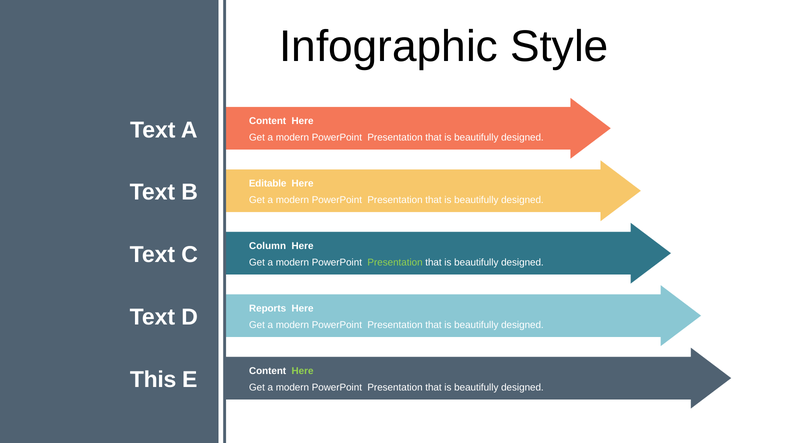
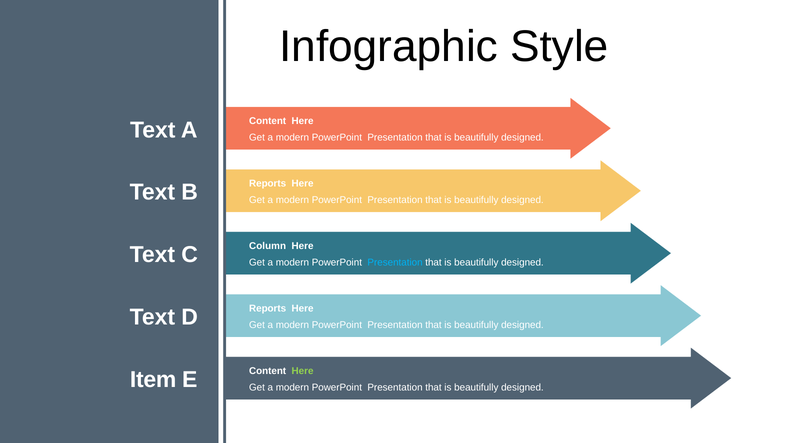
Editable at (268, 184): Editable -> Reports
Presentation at (395, 262) colour: light green -> light blue
This: This -> Item
